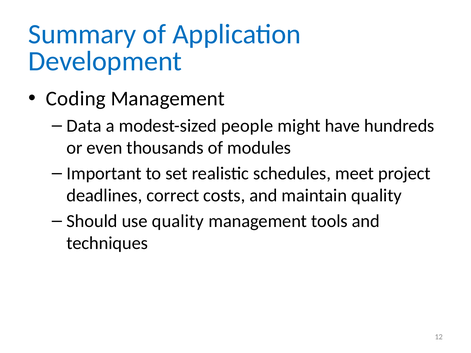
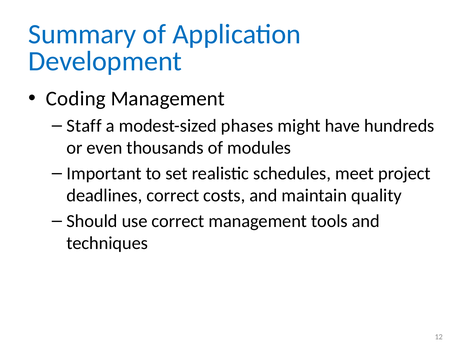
Data: Data -> Staff
people: people -> phases
use quality: quality -> correct
